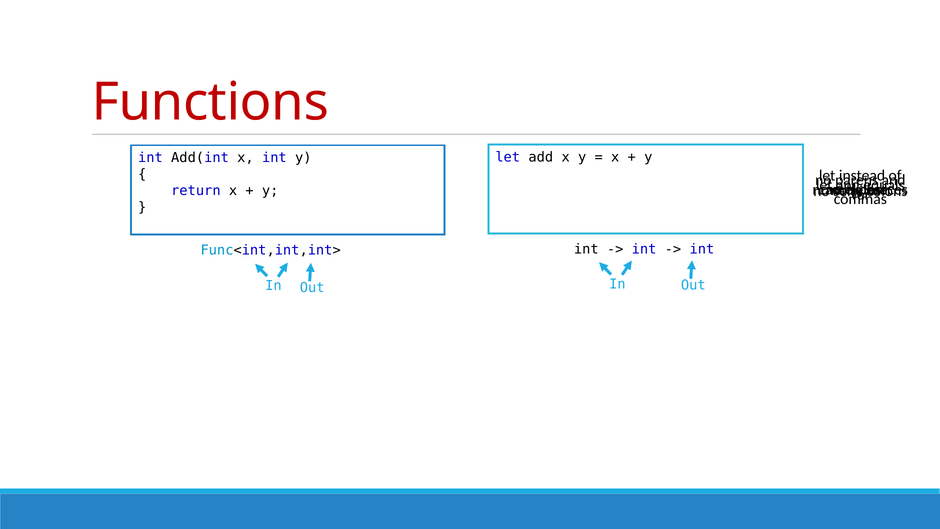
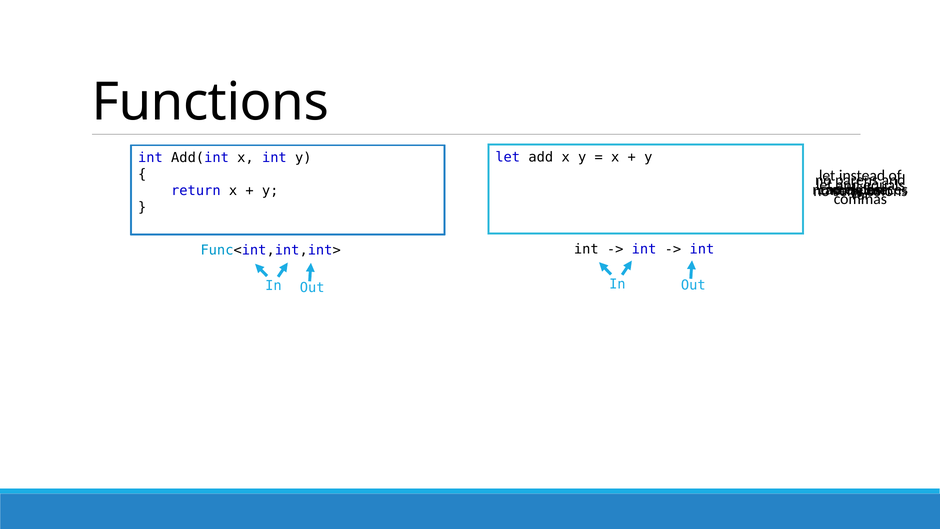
Functions colour: red -> black
